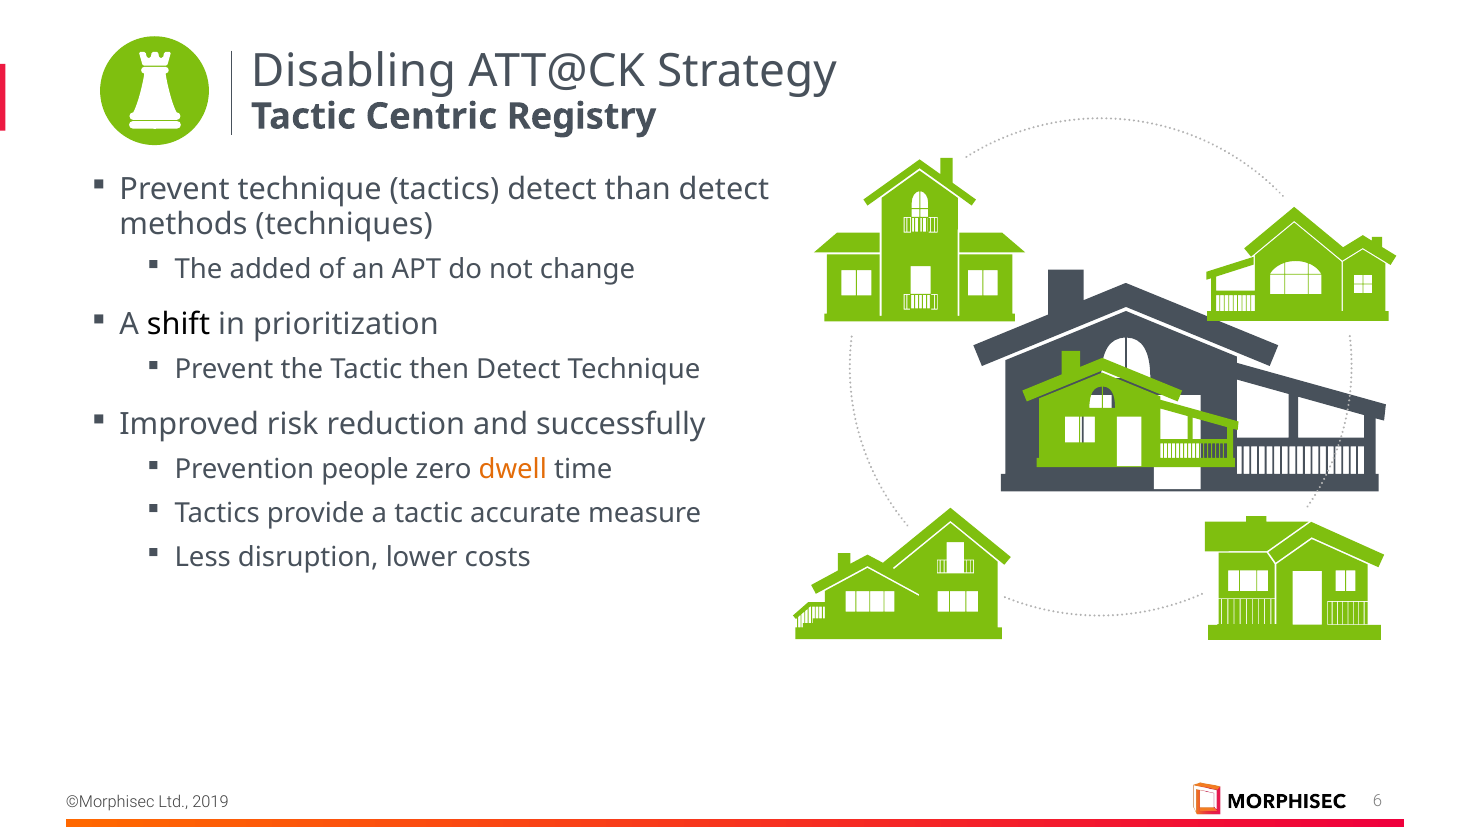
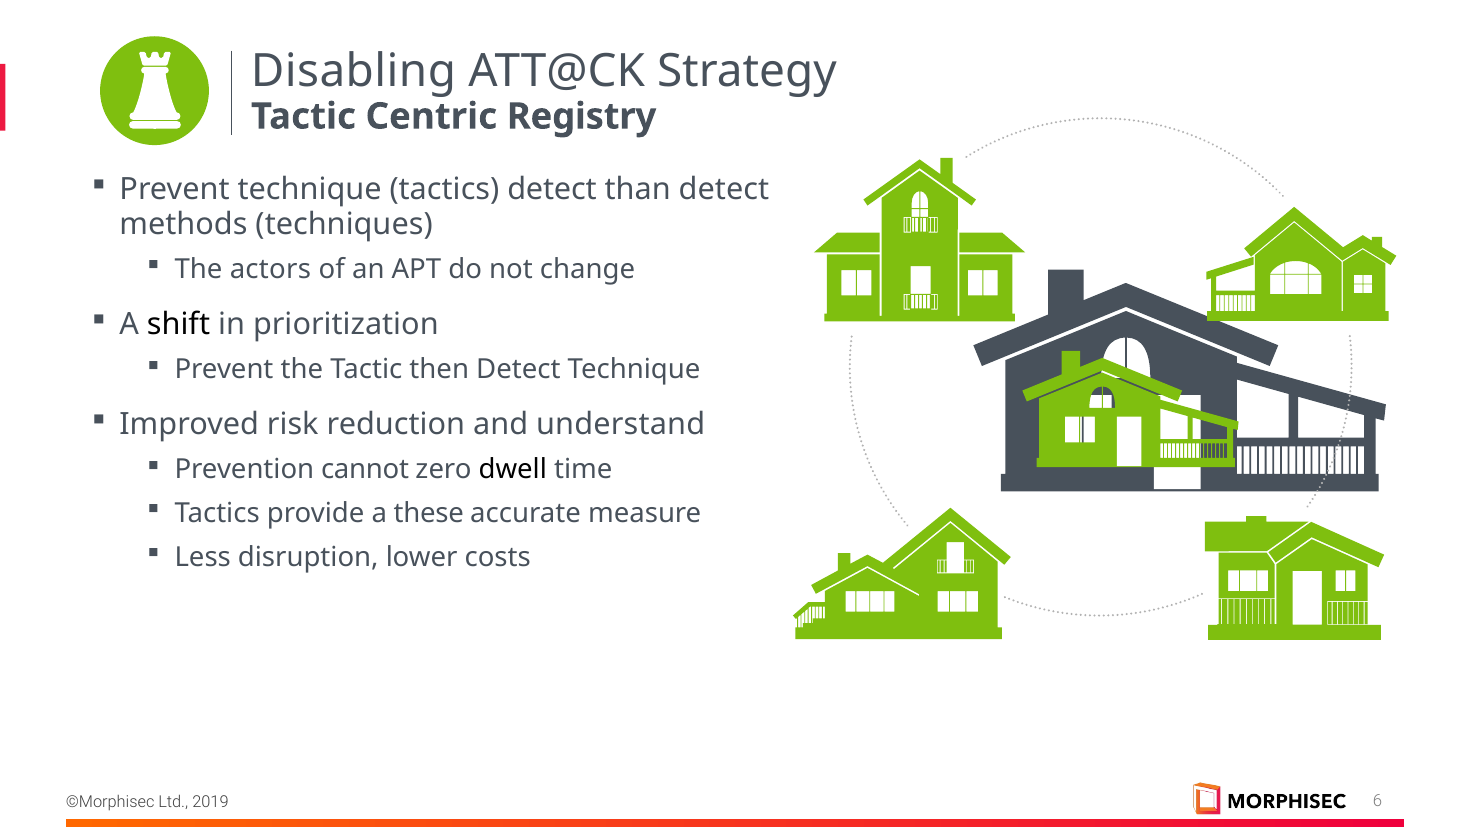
added: added -> actors
successfully: successfully -> understand
people: people -> cannot
dwell colour: orange -> black
a tactic: tactic -> these
